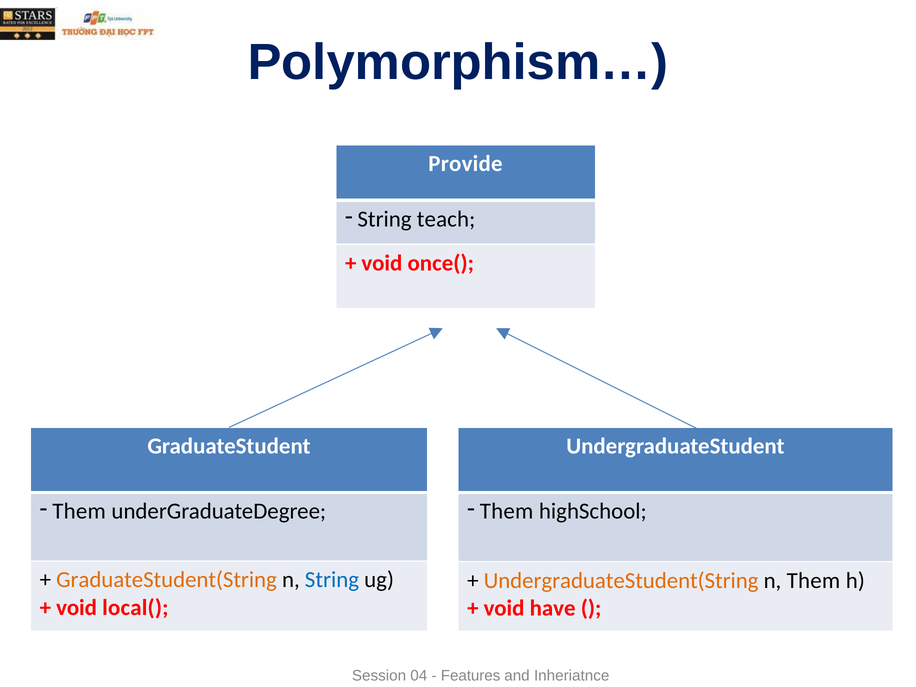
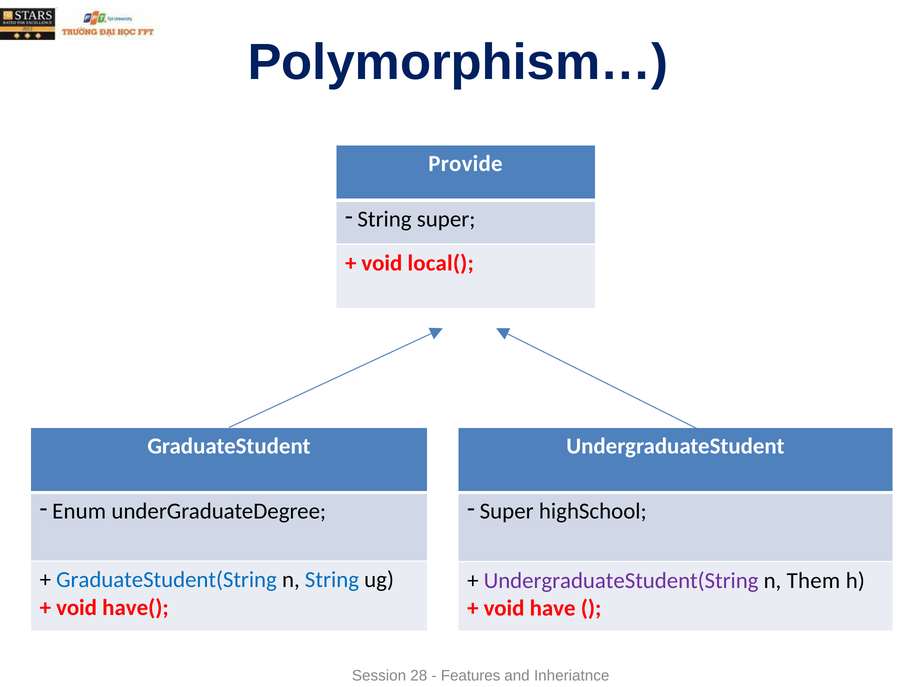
String teach: teach -> super
once(: once( -> local(
Them at (79, 511): Them -> Enum
Them at (507, 511): Them -> Super
GraduateStudent(String colour: orange -> blue
UndergraduateStudent(String colour: orange -> purple
local(: local( -> have(
04: 04 -> 28
